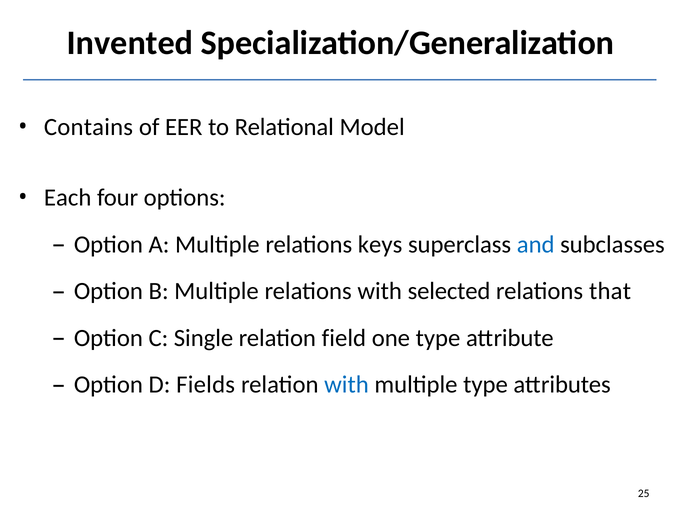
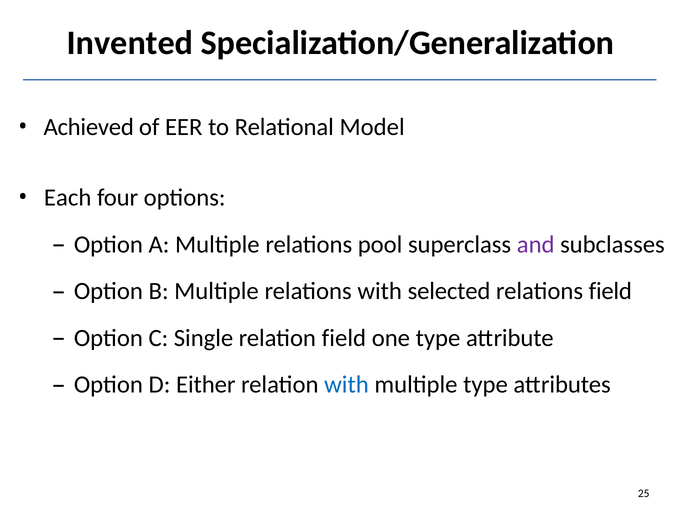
Contains: Contains -> Achieved
keys: keys -> pool
and colour: blue -> purple
relations that: that -> field
Fields: Fields -> Either
